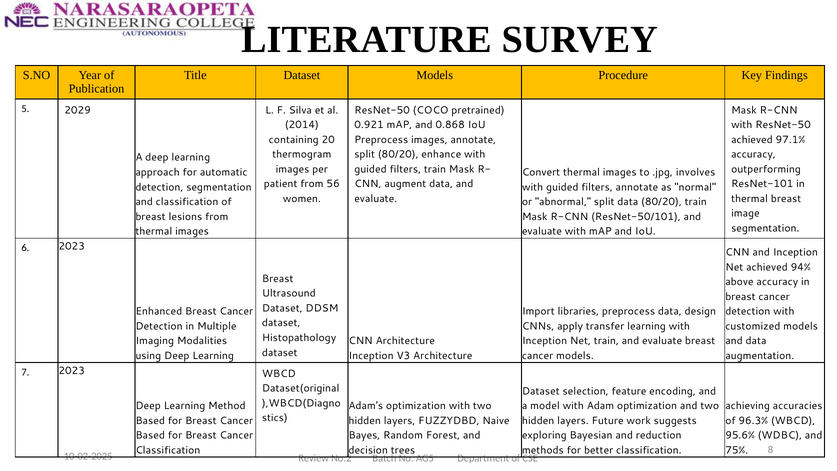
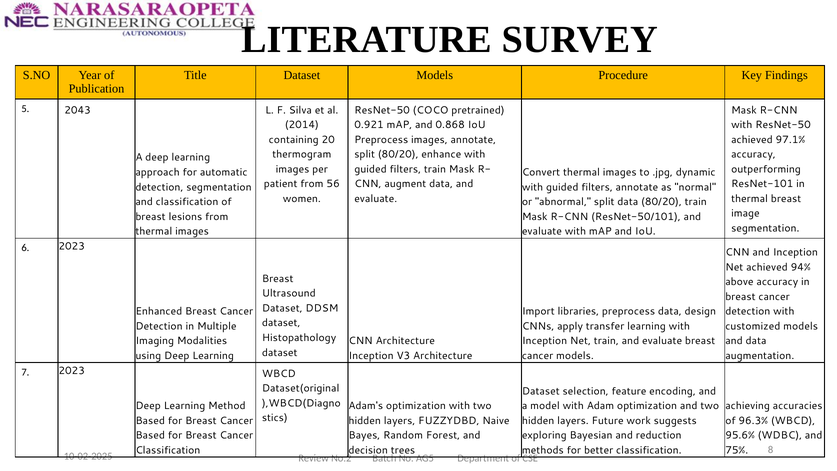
2029: 2029 -> 2043
involves: involves -> dynamic
